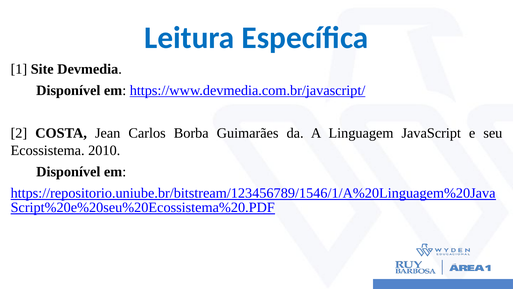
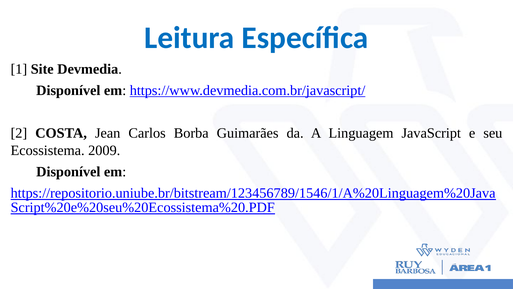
2010: 2010 -> 2009
